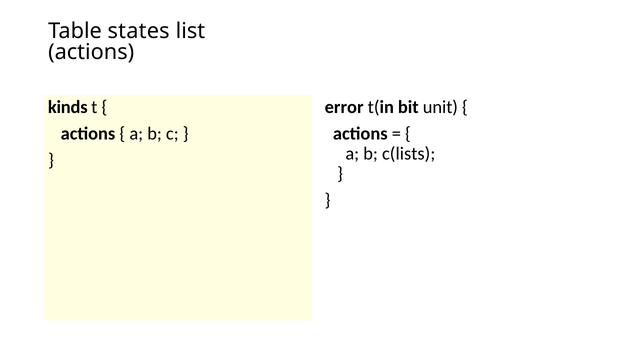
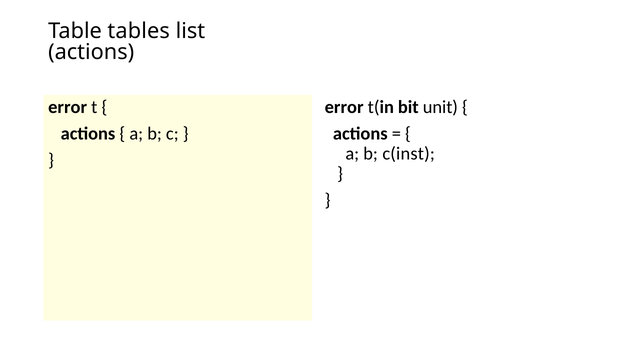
states: states -> tables
kinds at (68, 107): kinds -> error
c(lists: c(lists -> c(inst
